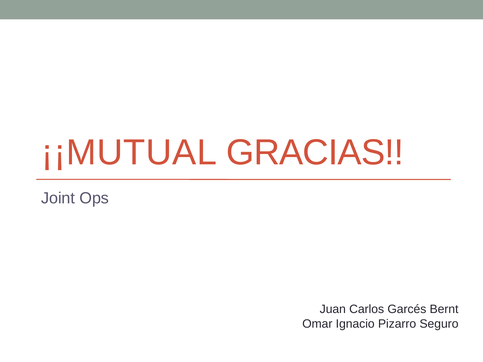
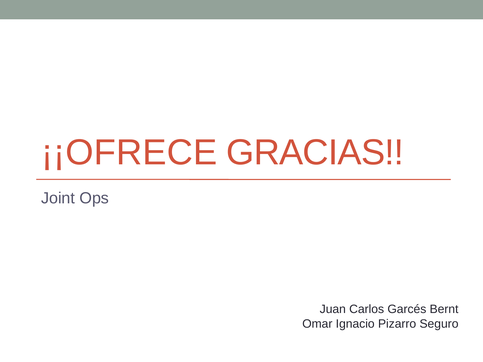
¡¡MUTUAL: ¡¡MUTUAL -> ¡¡OFRECE
